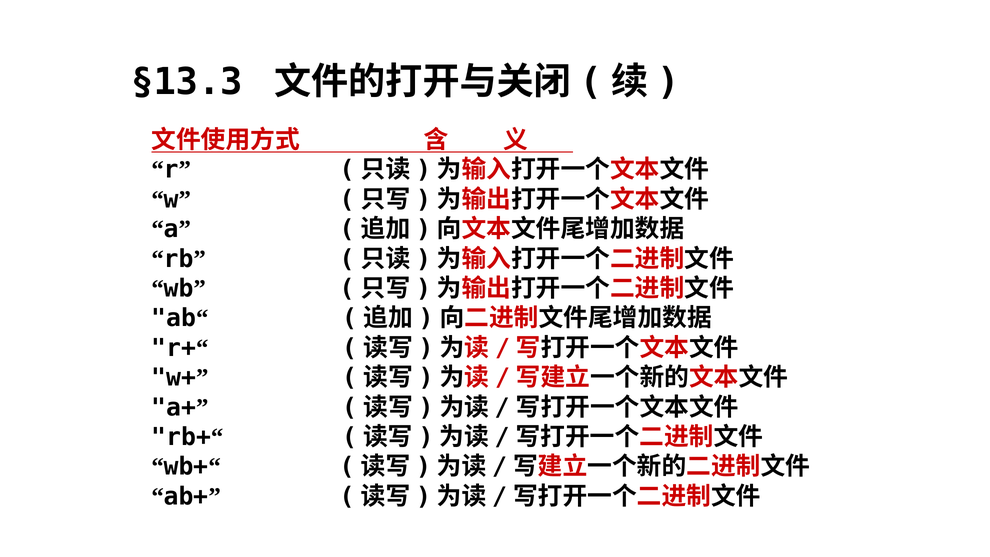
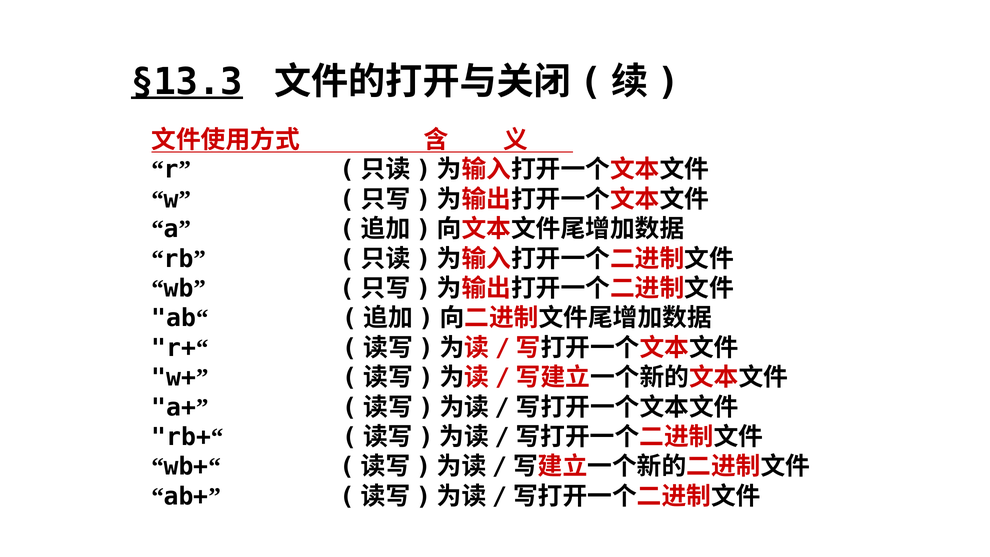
§13.3 underline: none -> present
